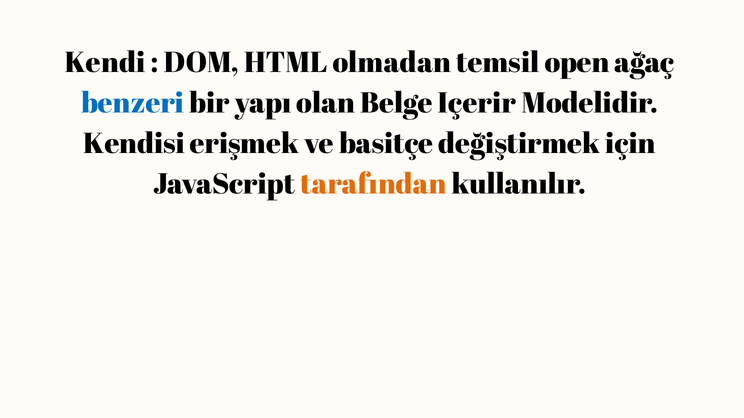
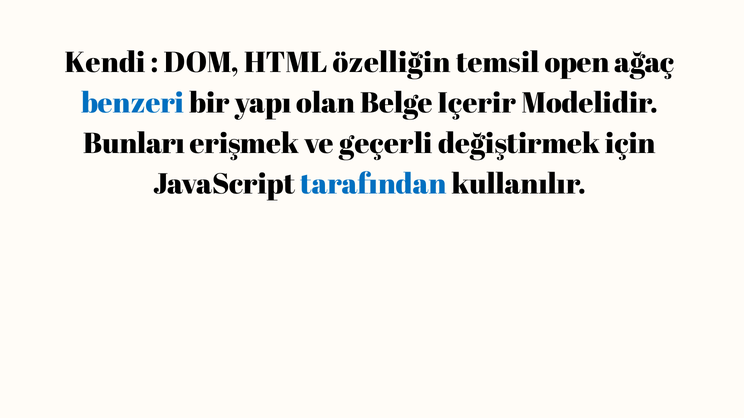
olmadan: olmadan -> özelliğin
Kendisi: Kendisi -> Bunları
basitçe: basitçe -> geçerli
tarafından colour: orange -> blue
